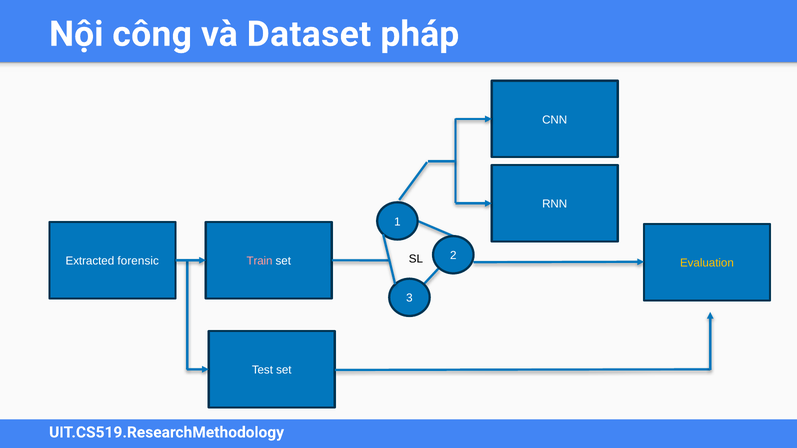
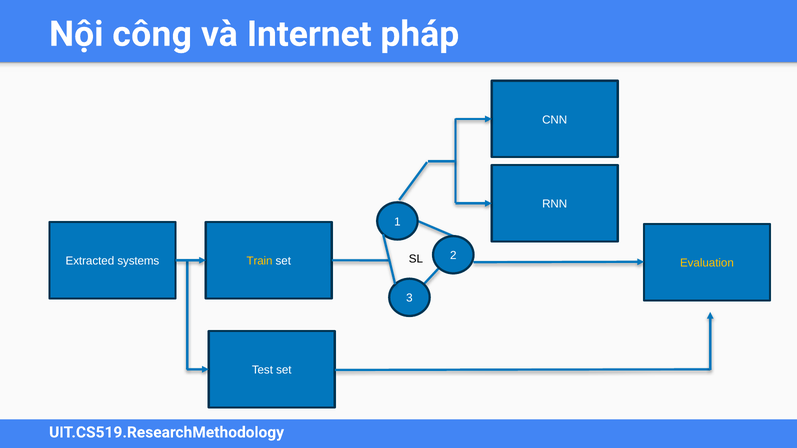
Dataset: Dataset -> Internet
forensic: forensic -> systems
Train colour: pink -> yellow
